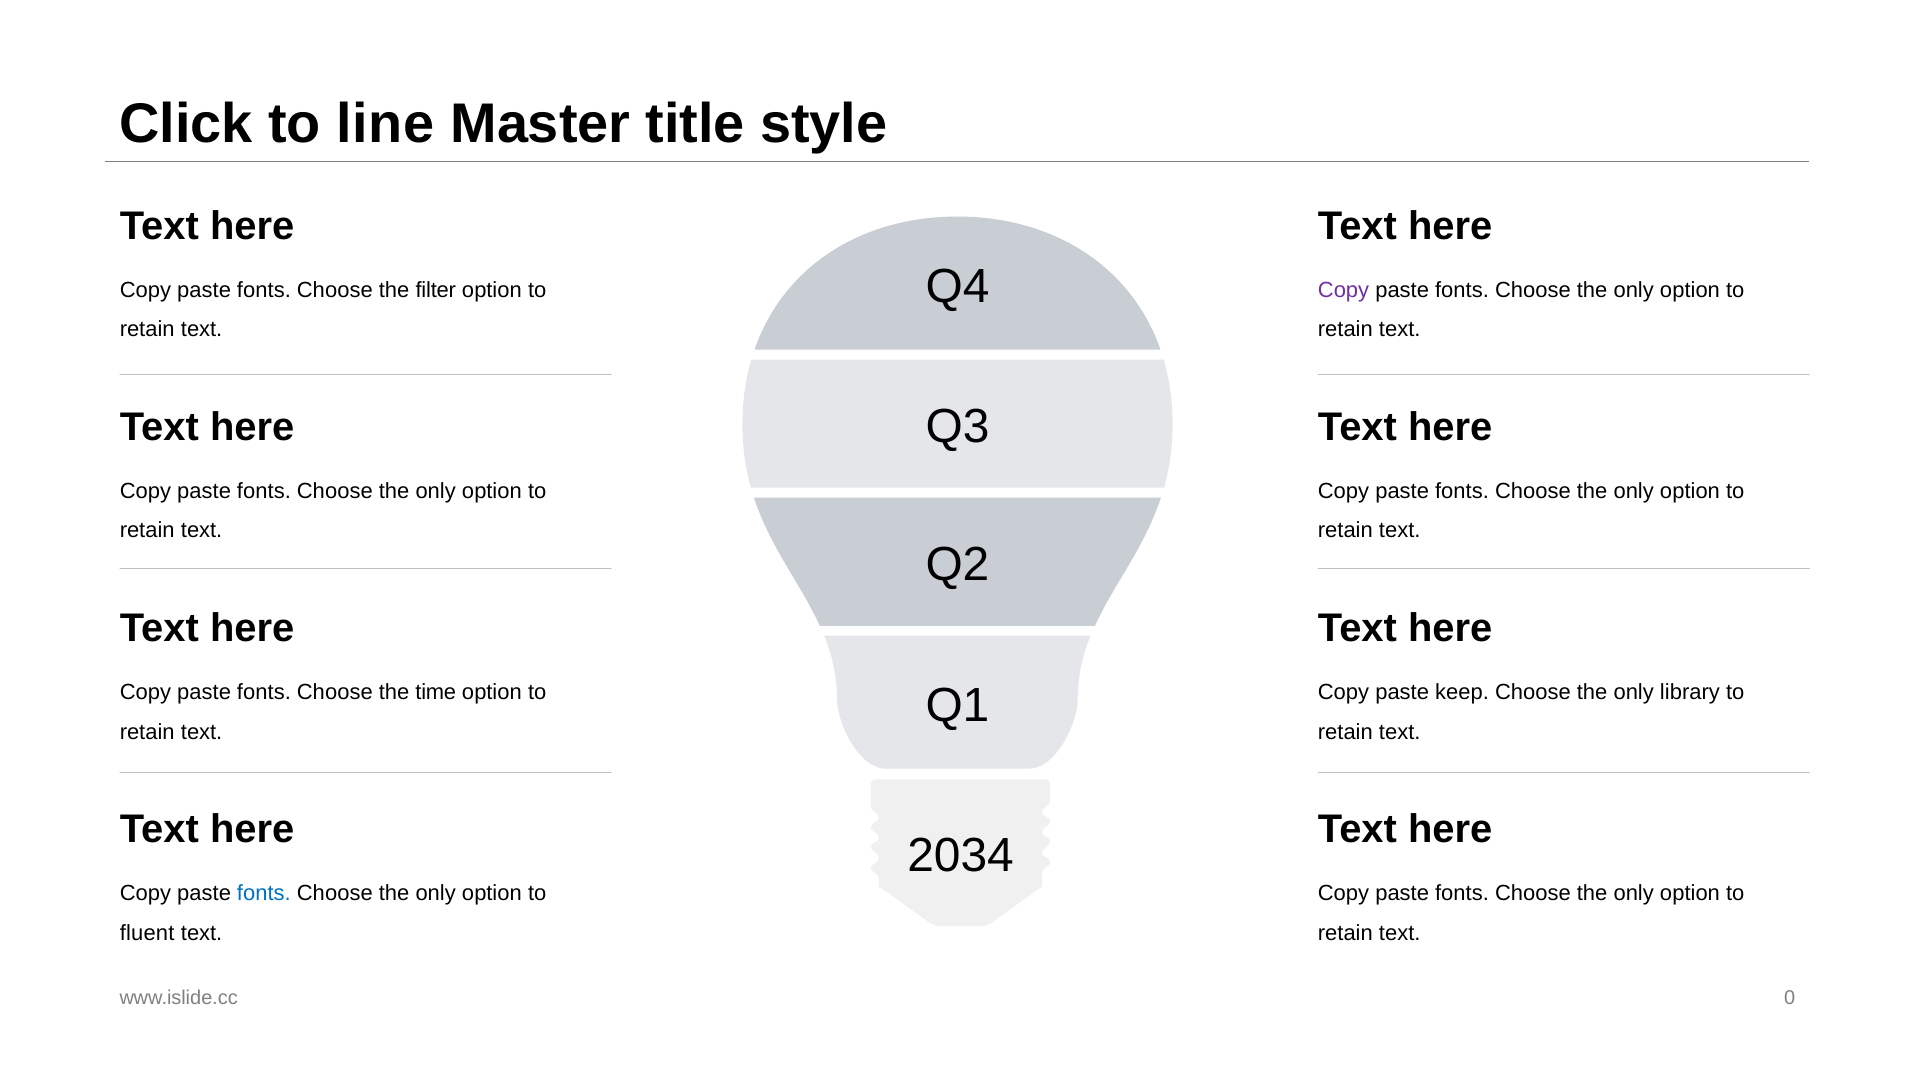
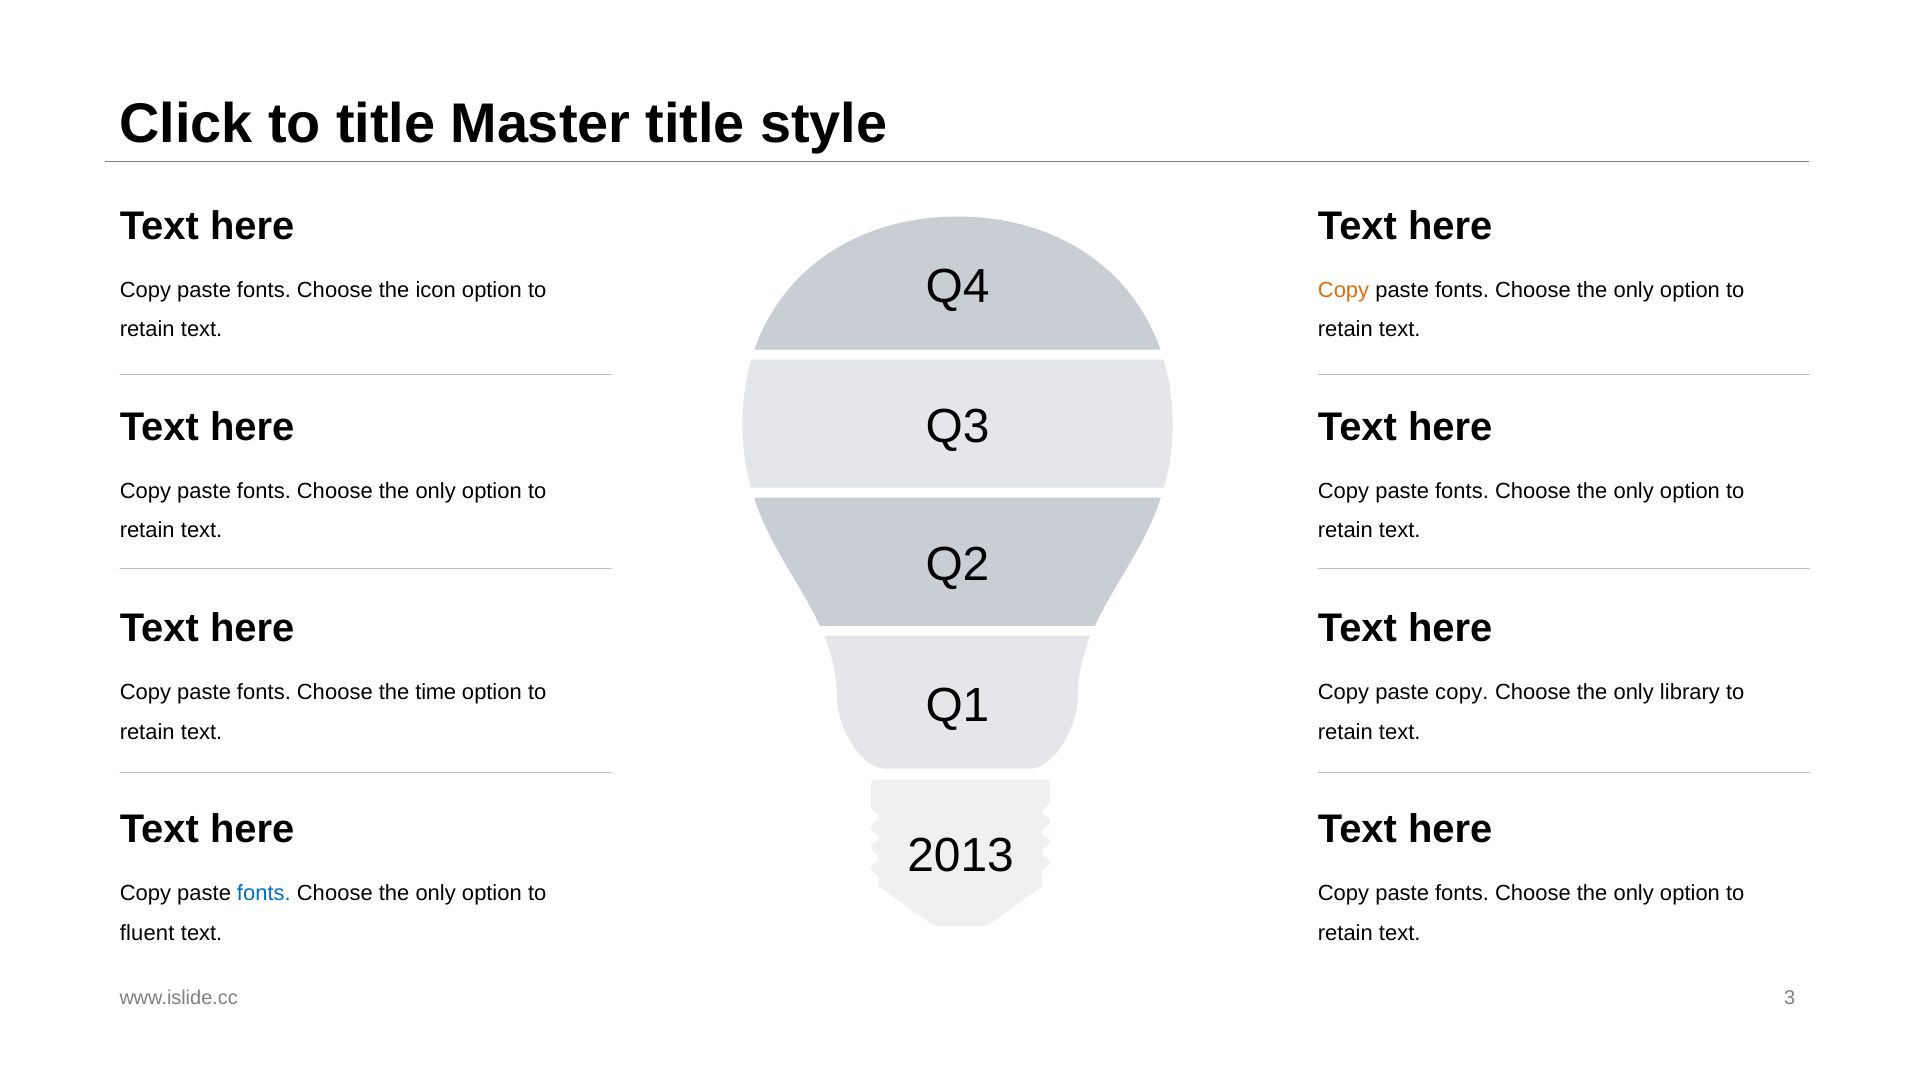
to line: line -> title
filter: filter -> icon
Copy at (1344, 290) colour: purple -> orange
paste keep: keep -> copy
2034: 2034 -> 2013
0: 0 -> 3
